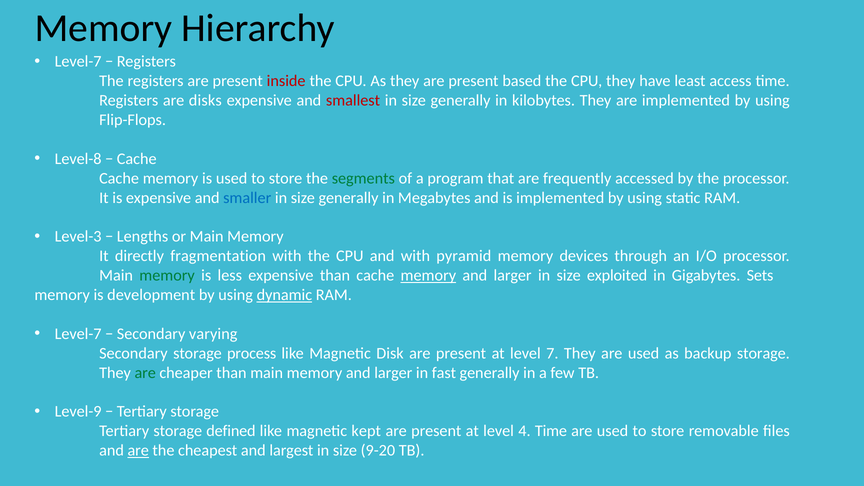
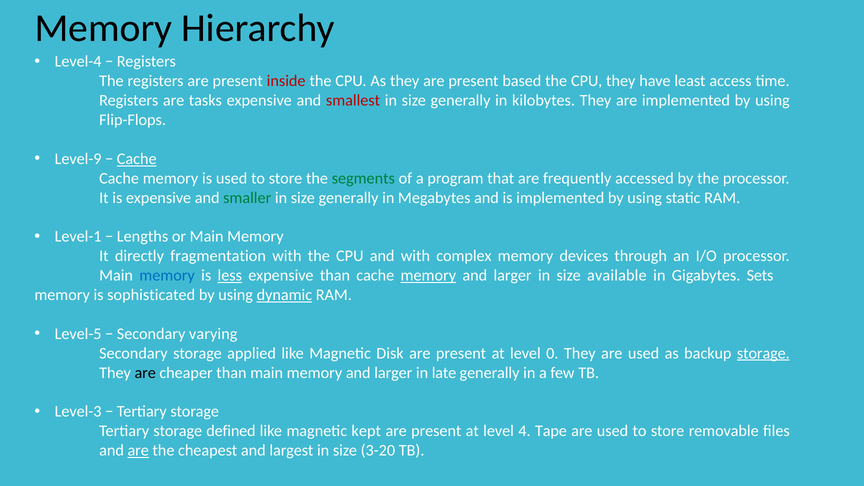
Level-7 at (78, 62): Level-7 -> Level-4
disks: disks -> tasks
Level-8: Level-8 -> Level-9
Cache at (137, 159) underline: none -> present
smaller colour: blue -> green
Level-3: Level-3 -> Level-1
pyramid: pyramid -> complex
memory at (167, 275) colour: green -> blue
less underline: none -> present
exploited: exploited -> available
development: development -> sophisticated
Level-7 at (78, 334): Level-7 -> Level-5
process: process -> applied
7: 7 -> 0
storage at (763, 353) underline: none -> present
are at (145, 373) colour: green -> black
fast: fast -> late
Level-9: Level-9 -> Level-3
4 Time: Time -> Tape
9-20: 9-20 -> 3-20
